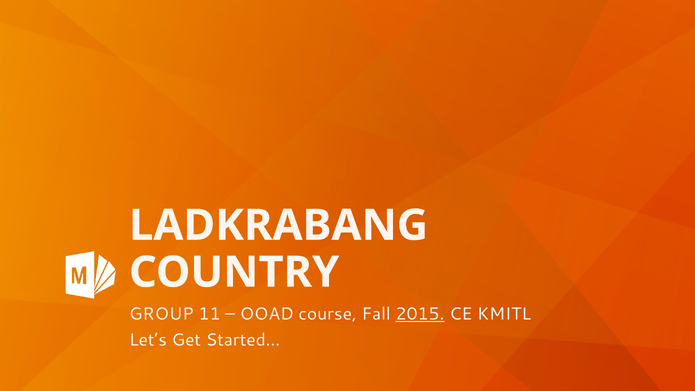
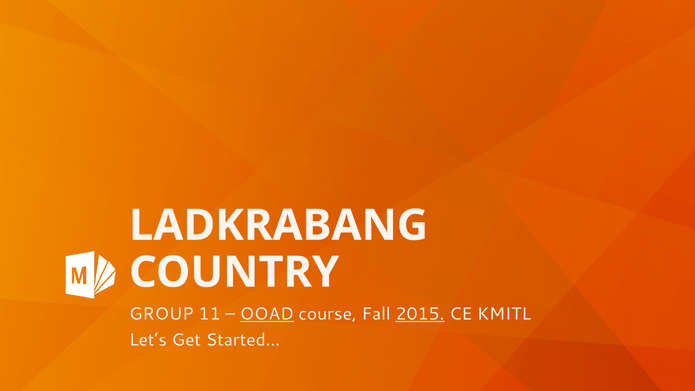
OOAD underline: none -> present
